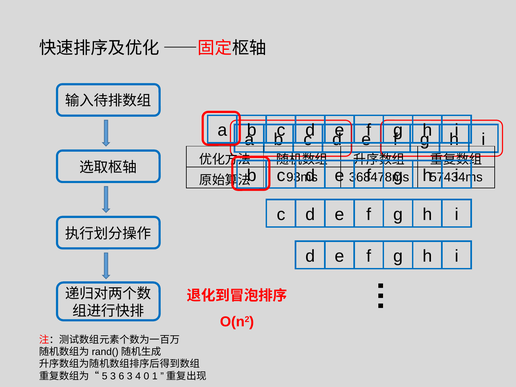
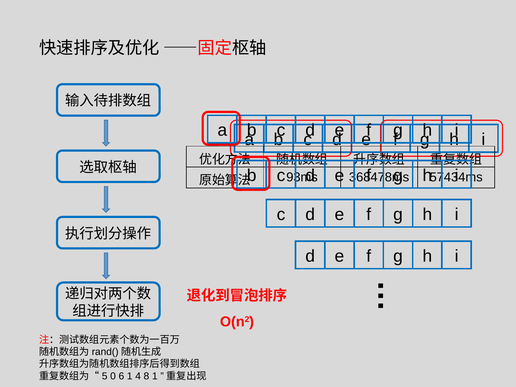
3 at (113, 376): 3 -> 0
6 3: 3 -> 1
0: 0 -> 8
